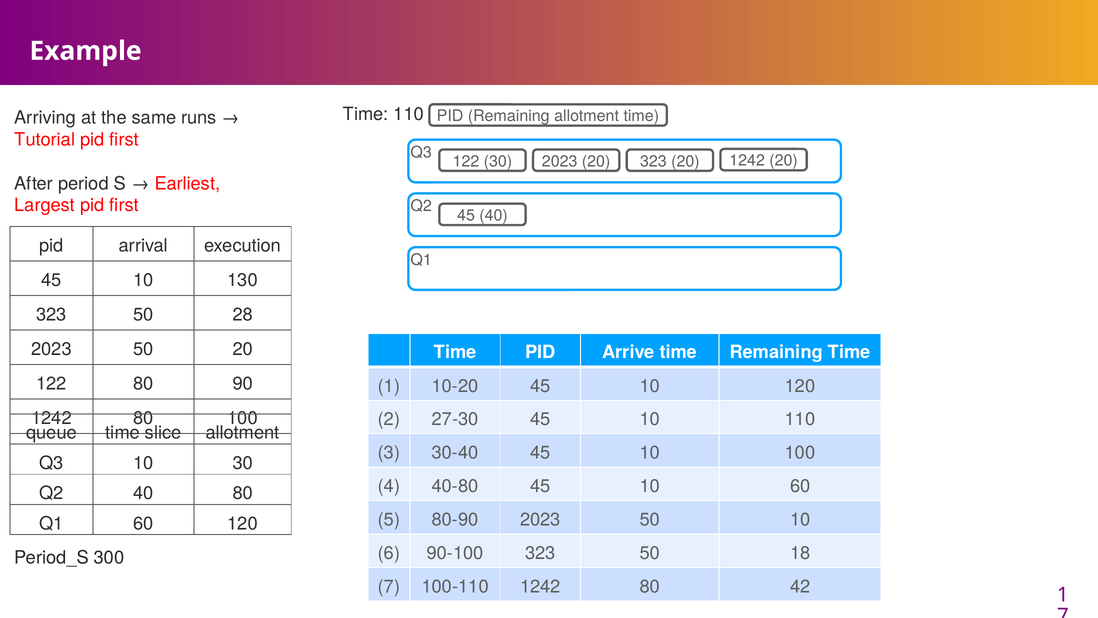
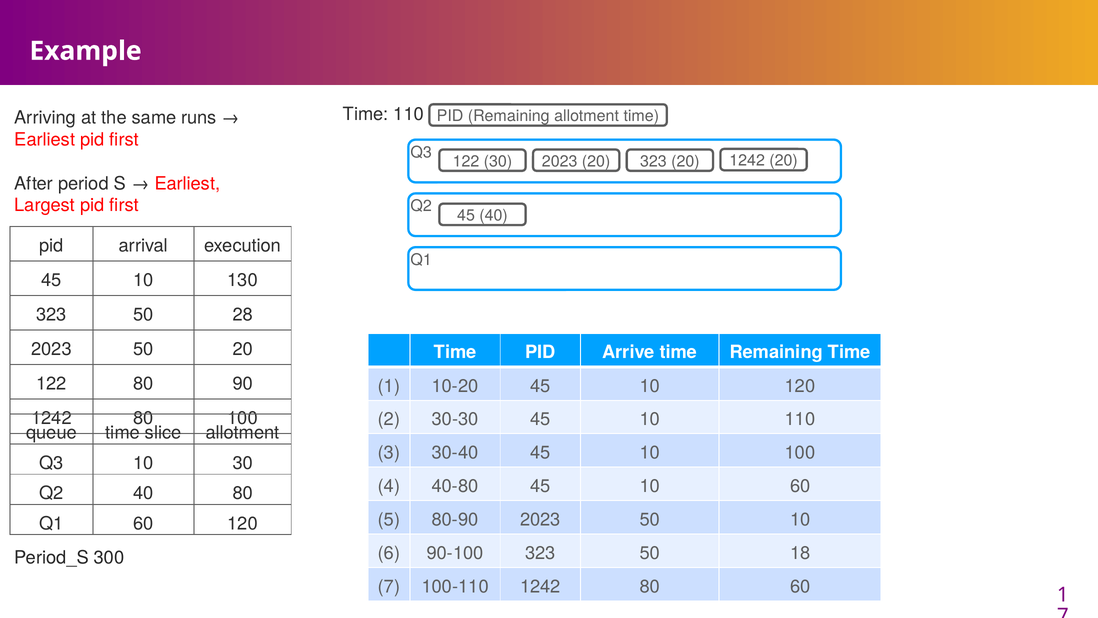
Tutorial at (45, 139): Tutorial -> Earliest
27-30: 27-30 -> 30-30
80 42: 42 -> 60
